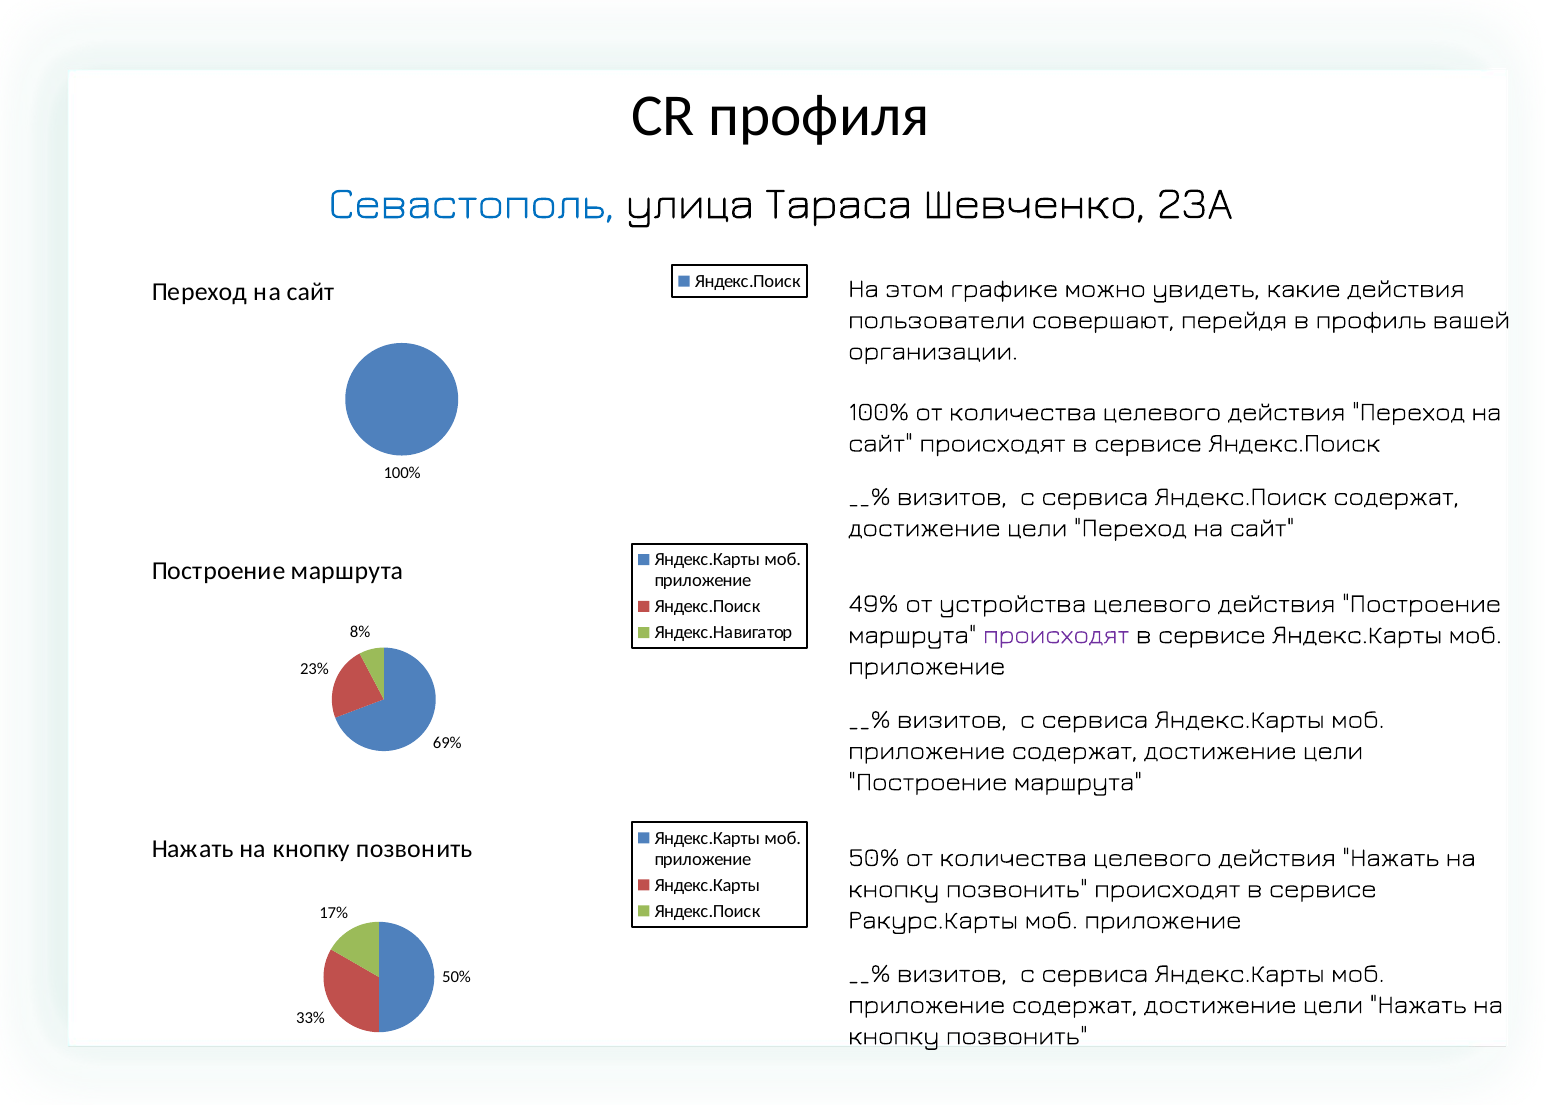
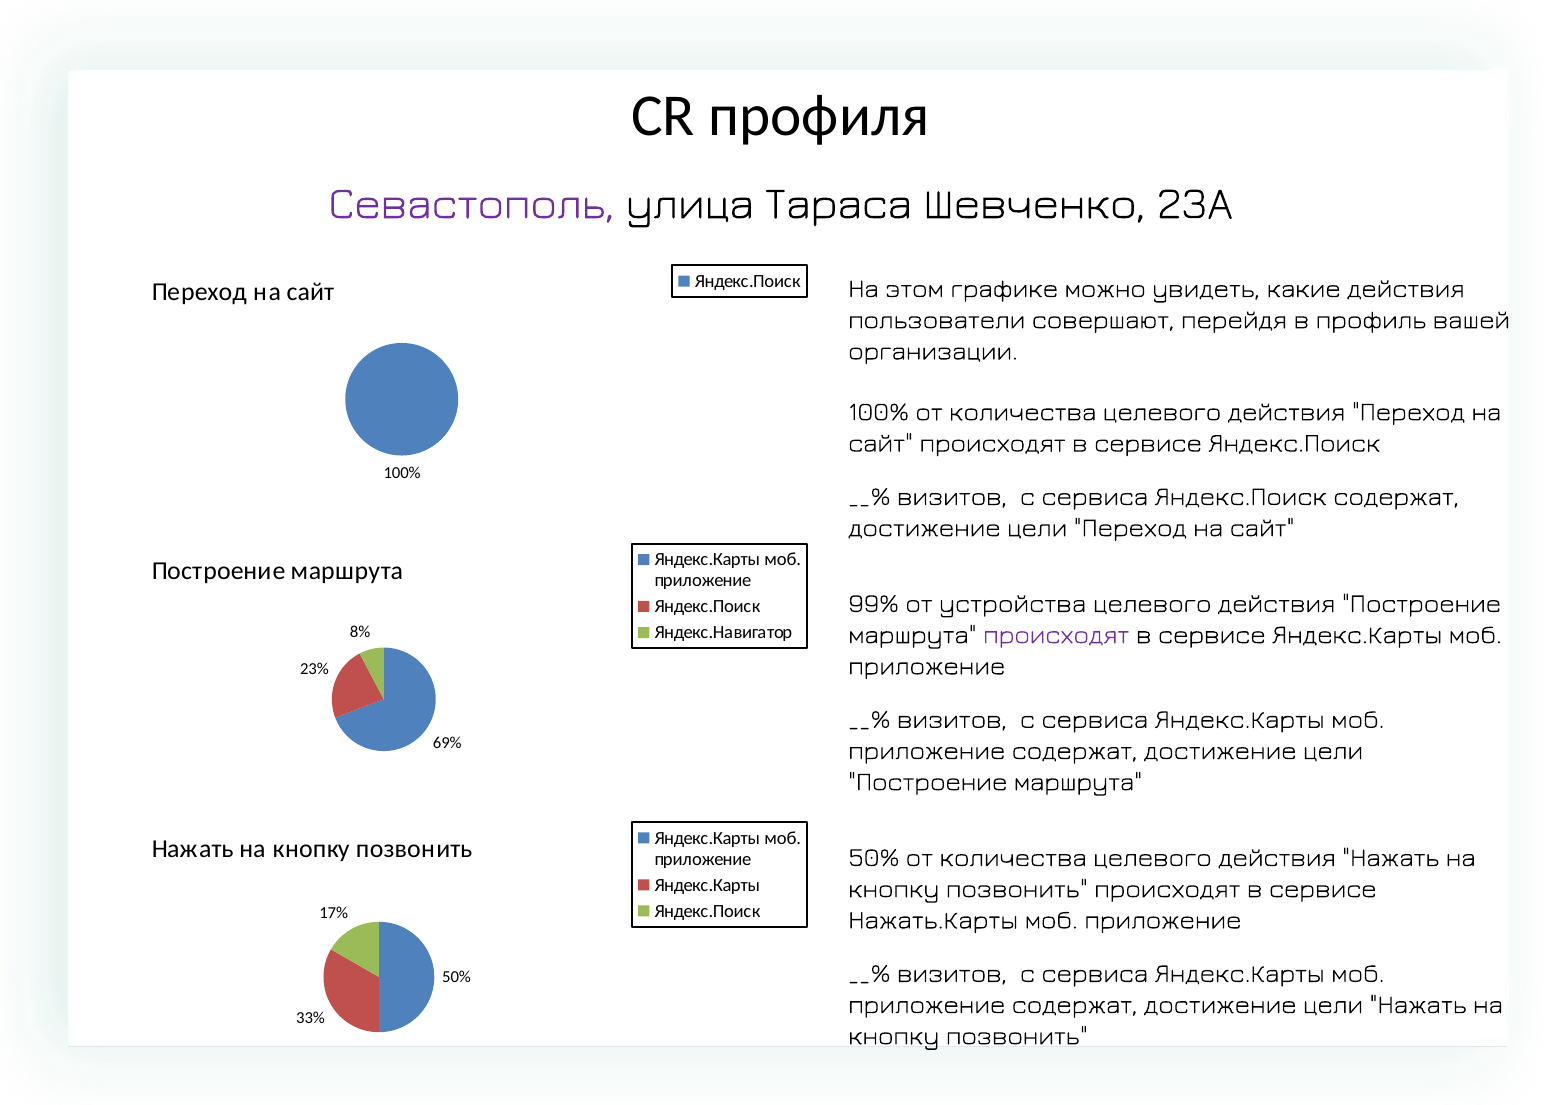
Севастополь colour: blue -> purple
49%: 49% -> 99%
Ракурс.Карты: Ракурс.Карты -> Нажать.Карты
